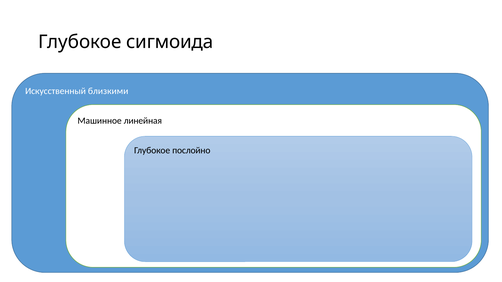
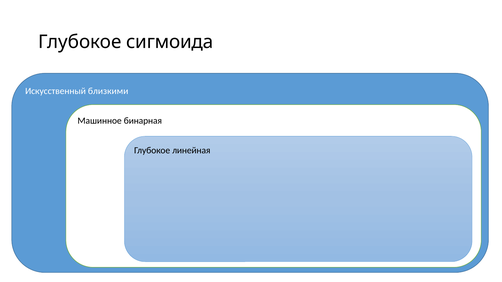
линейная: линейная -> бинарная
послойно: послойно -> линейная
